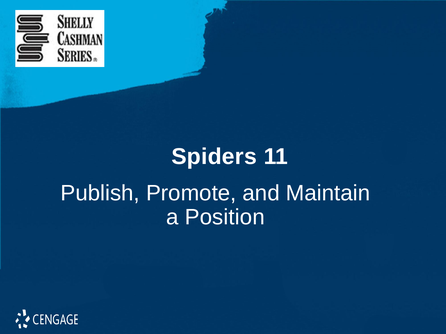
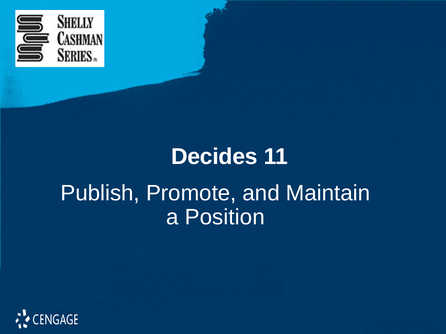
Spiders: Spiders -> Decides
